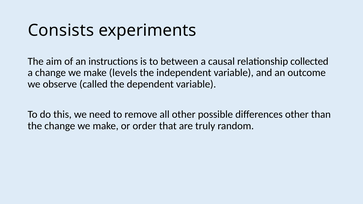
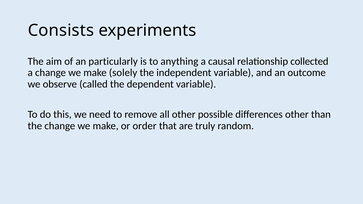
instructions: instructions -> particularly
between: between -> anything
levels: levels -> solely
